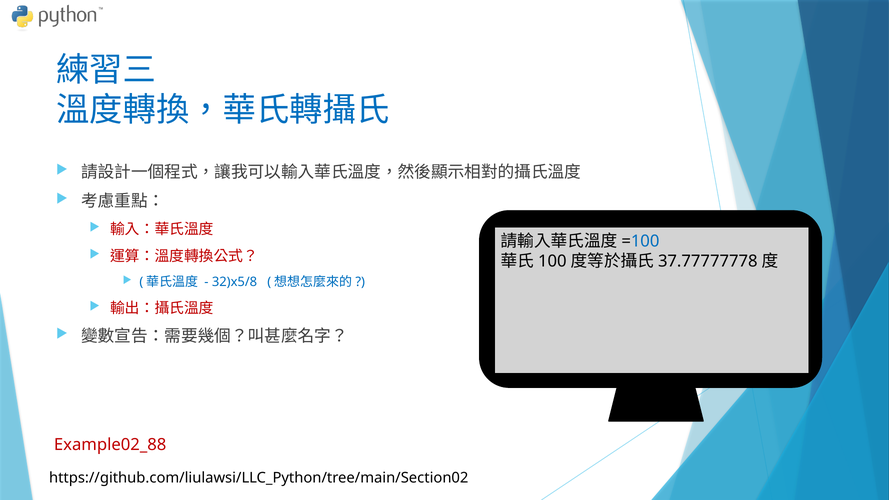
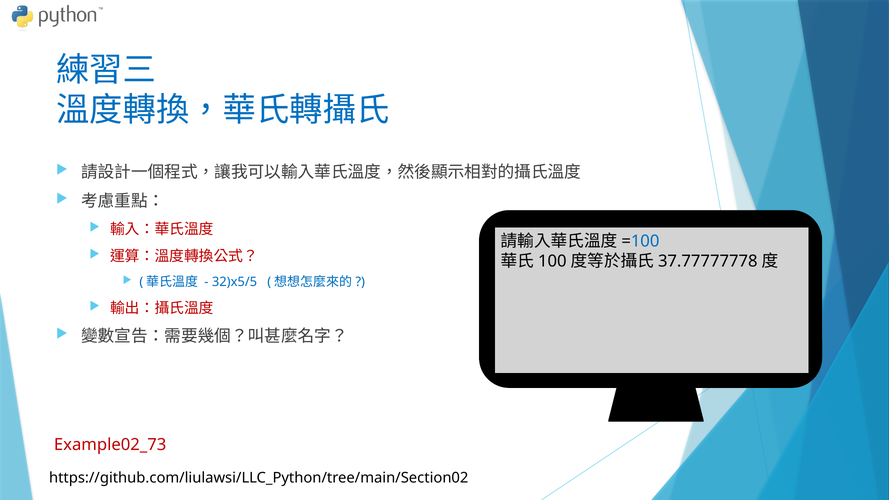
32)x5/8: 32)x5/8 -> 32)x5/5
Example02_88: Example02_88 -> Example02_73
